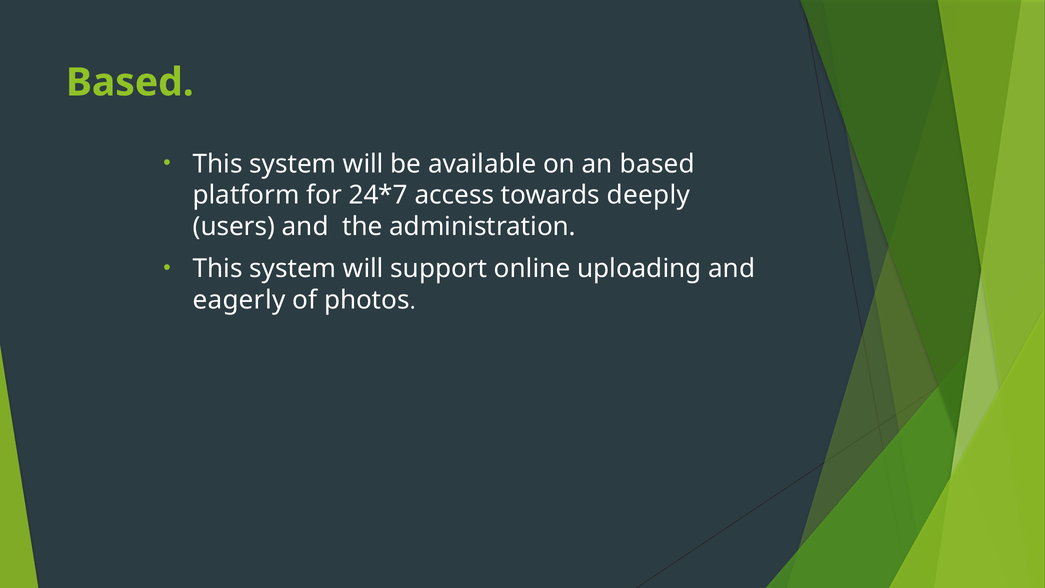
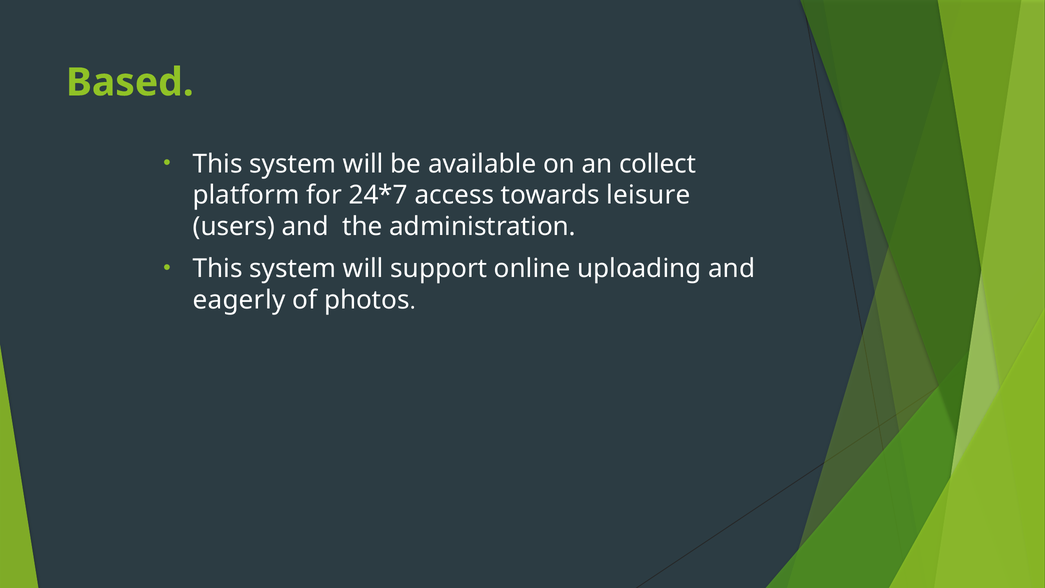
an based: based -> collect
deeply: deeply -> leisure
